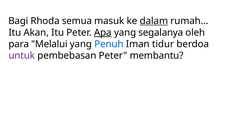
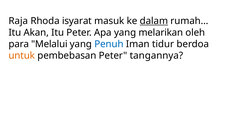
Bagi: Bagi -> Raja
semua: semua -> isyarat
Apa underline: present -> none
segalanya: segalanya -> melarikan
untuk colour: purple -> orange
membantu: membantu -> tangannya
